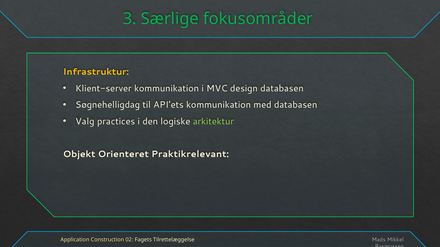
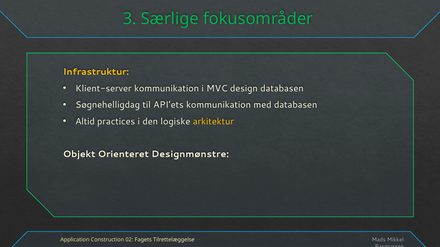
Valg: Valg -> Altid
arkitektur colour: light green -> yellow
Praktikrelevant: Praktikrelevant -> Designmønstre
